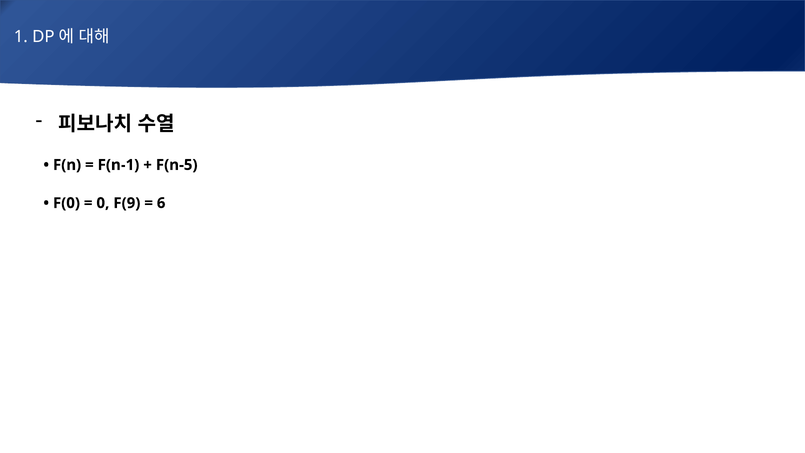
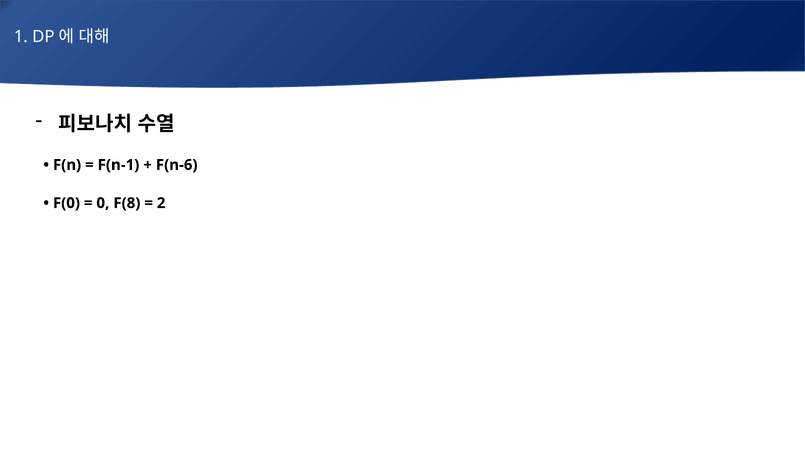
F(n-5: F(n-5 -> F(n-6
F(9: F(9 -> F(8
6: 6 -> 2
